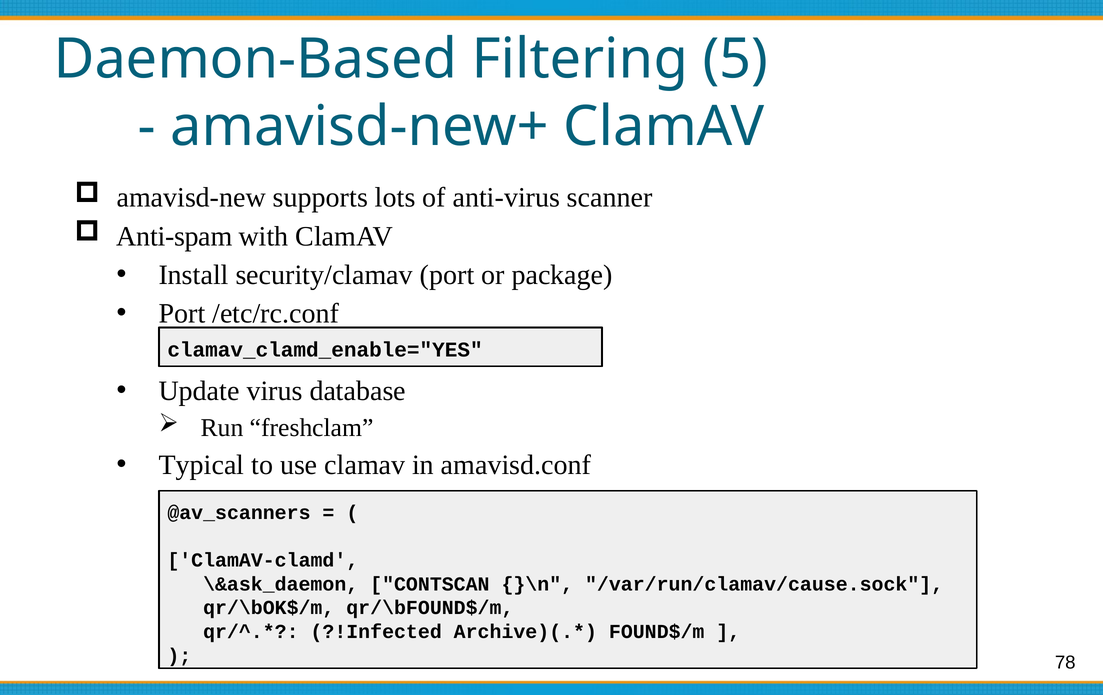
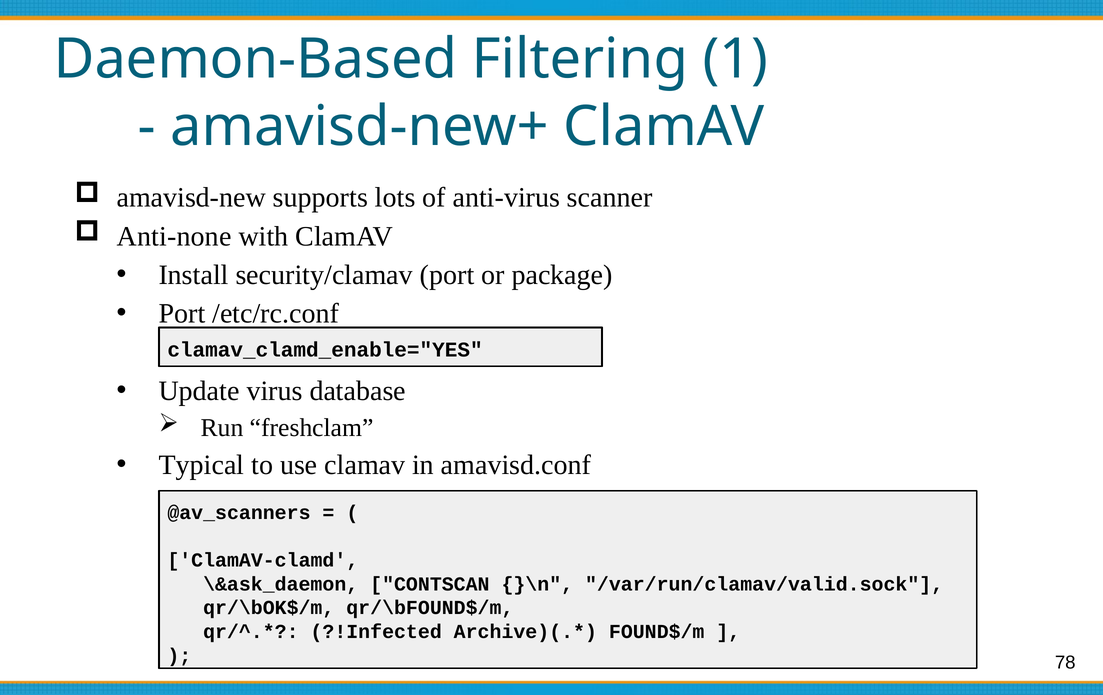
5: 5 -> 1
Anti-spam: Anti-spam -> Anti-none
/var/run/clamav/cause.sock: /var/run/clamav/cause.sock -> /var/run/clamav/valid.sock
